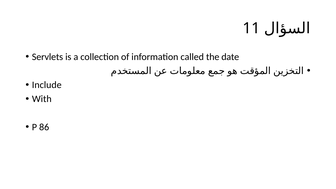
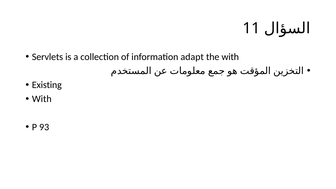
called: called -> adapt
the date: date -> with
Include: Include -> Existing
86: 86 -> 93
